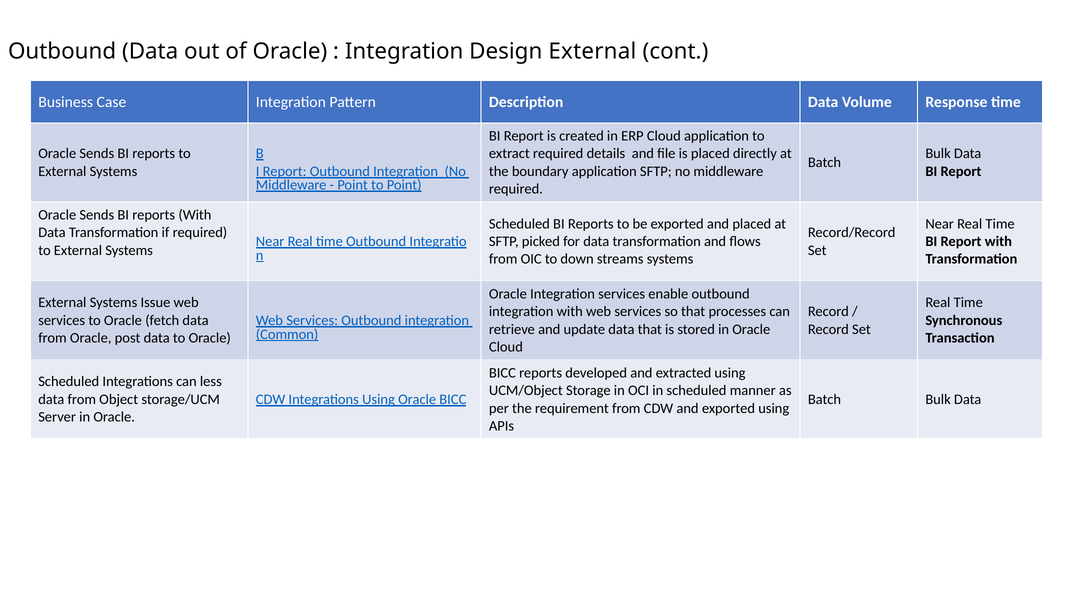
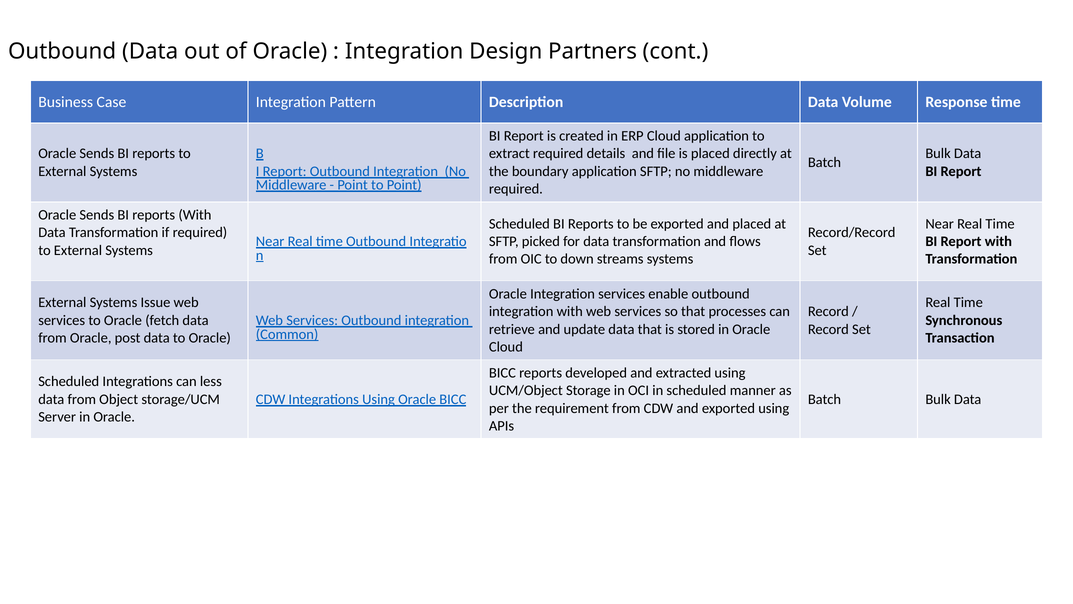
Design External: External -> Partners
